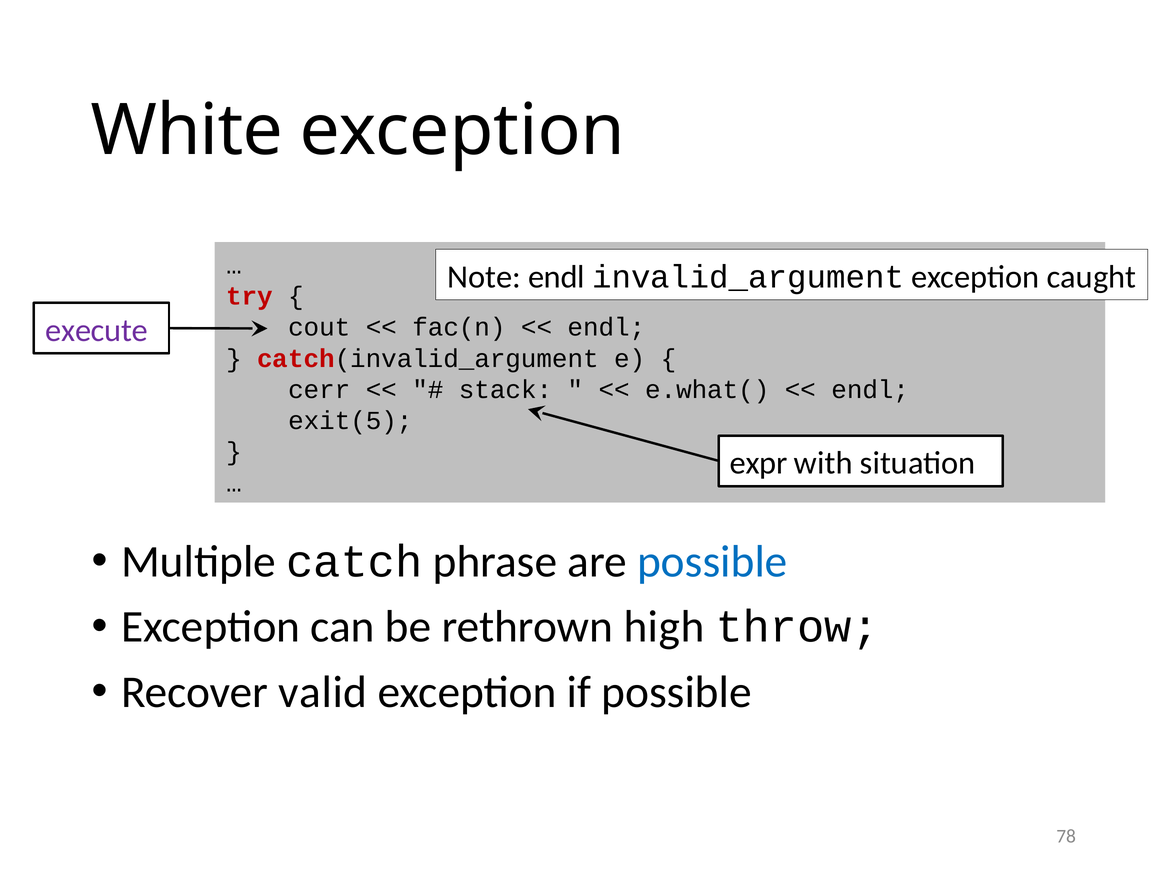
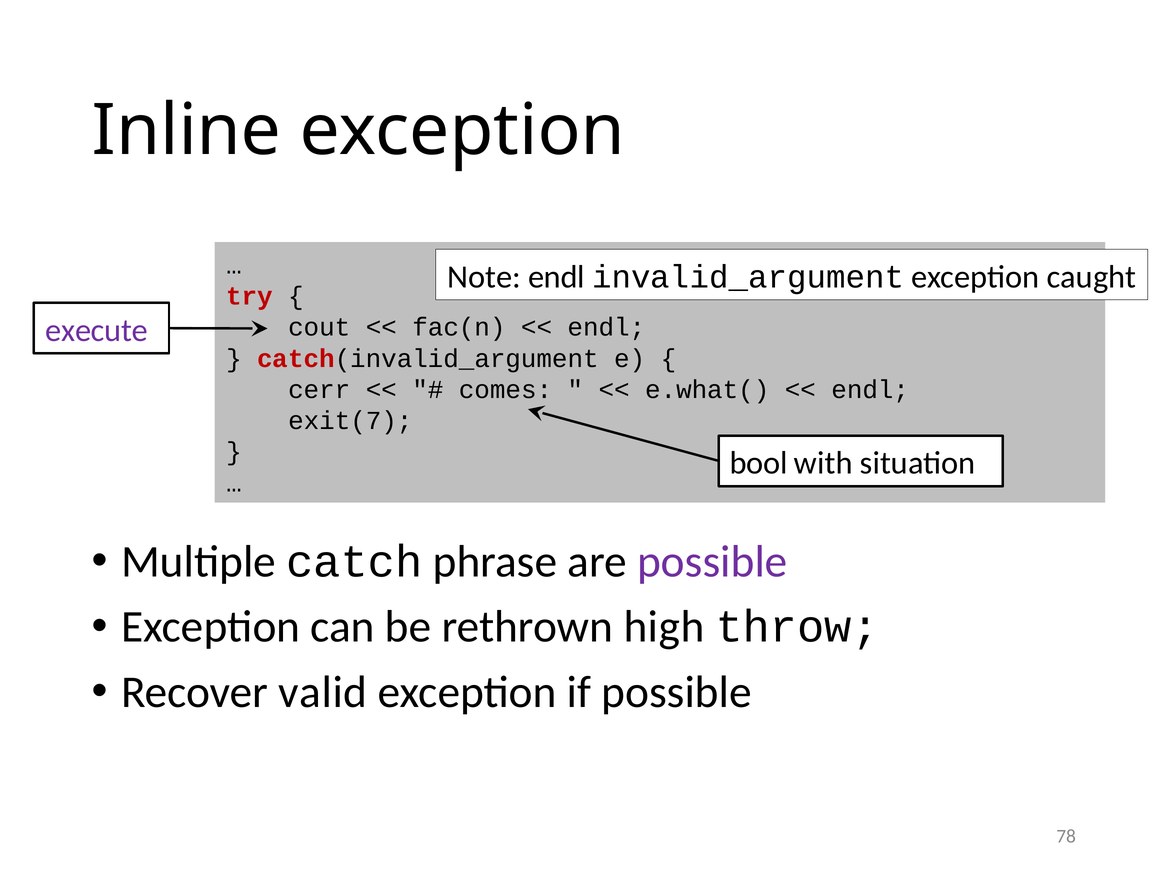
White: White -> Inline
stack: stack -> comes
exit(5: exit(5 -> exit(7
expr: expr -> bool
possible at (712, 562) colour: blue -> purple
